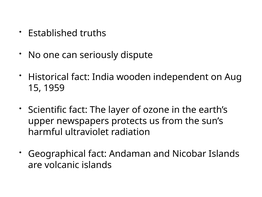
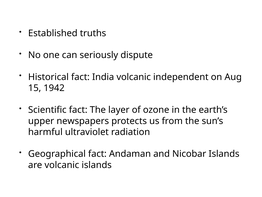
India wooden: wooden -> volcanic
1959: 1959 -> 1942
